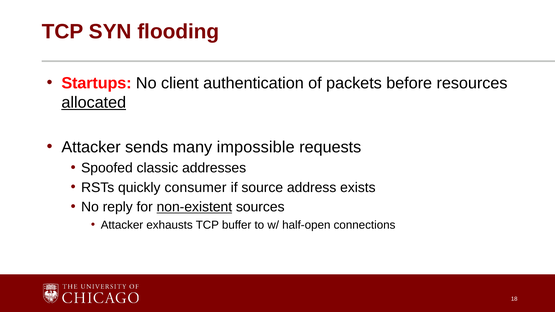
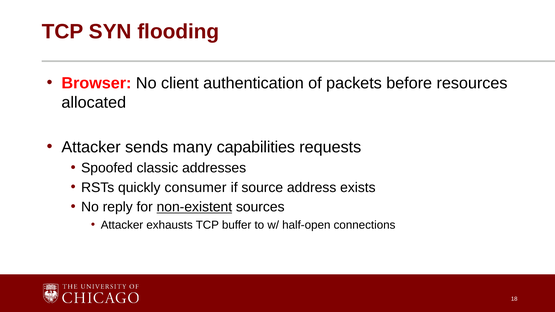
Startups: Startups -> Browser
allocated underline: present -> none
impossible: impossible -> capabilities
